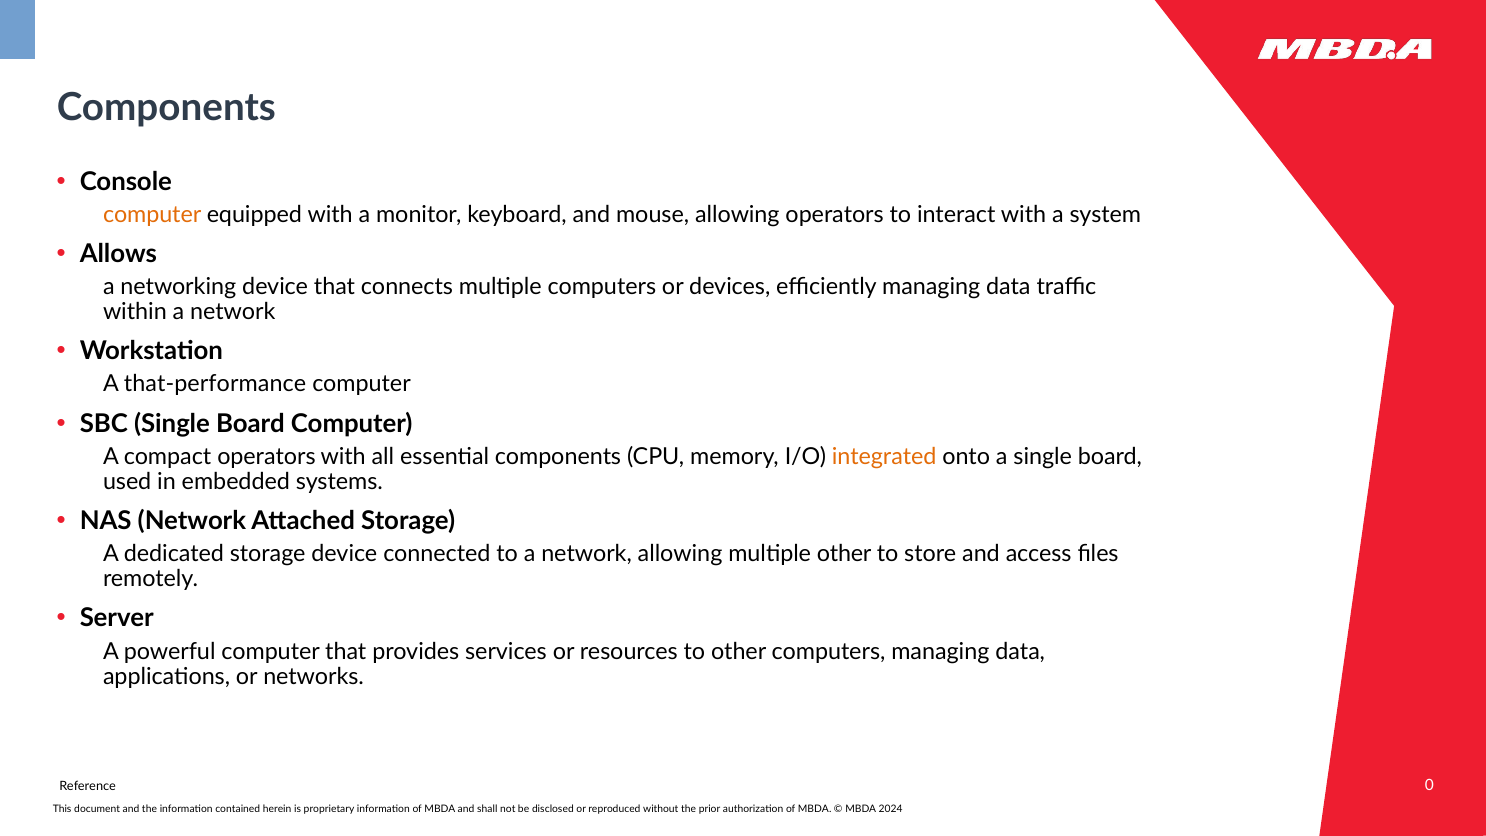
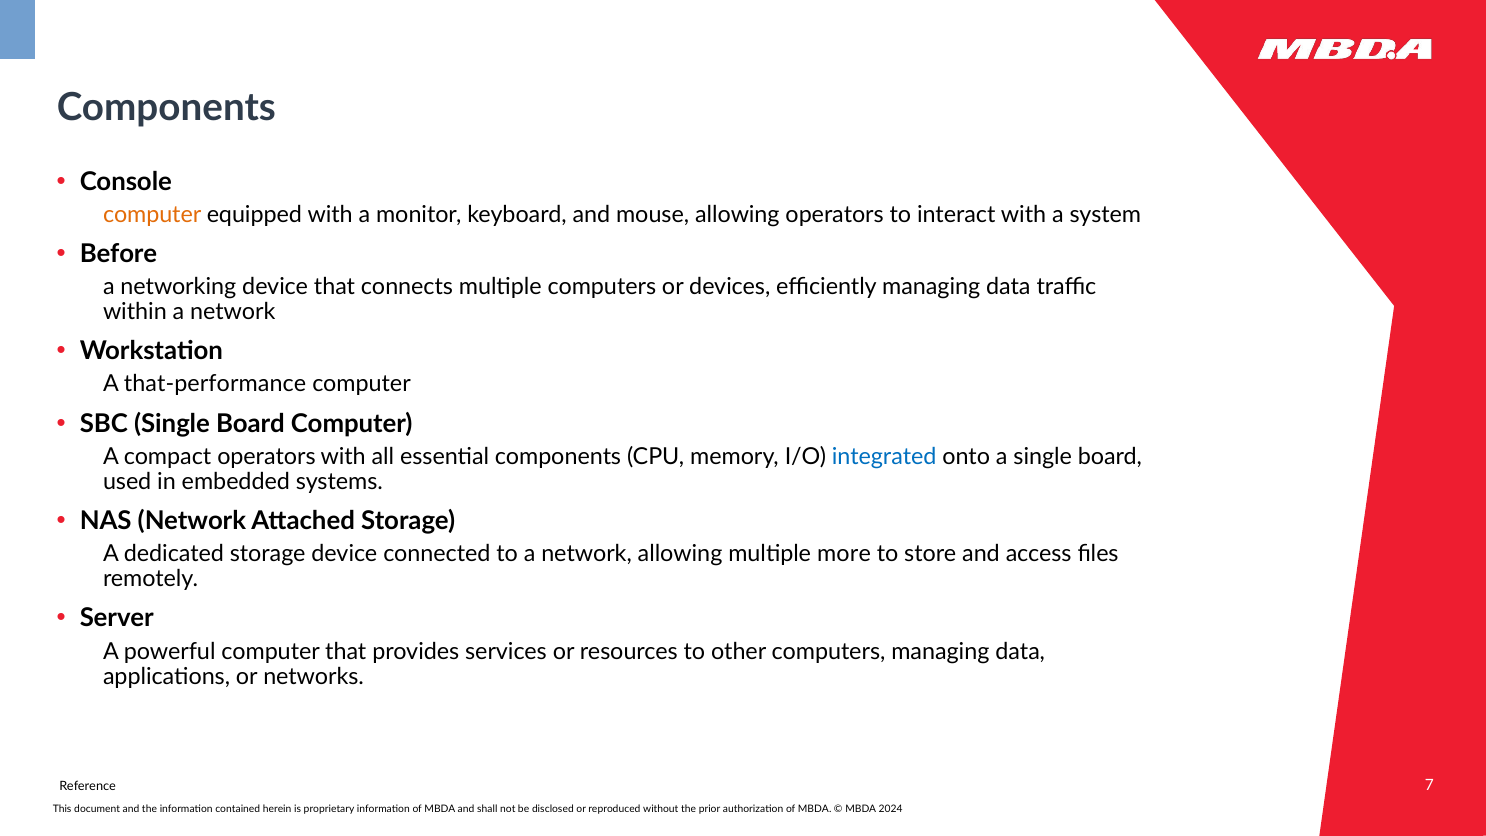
Allows: Allows -> Before
integrated colour: orange -> blue
multiple other: other -> more
0: 0 -> 7
